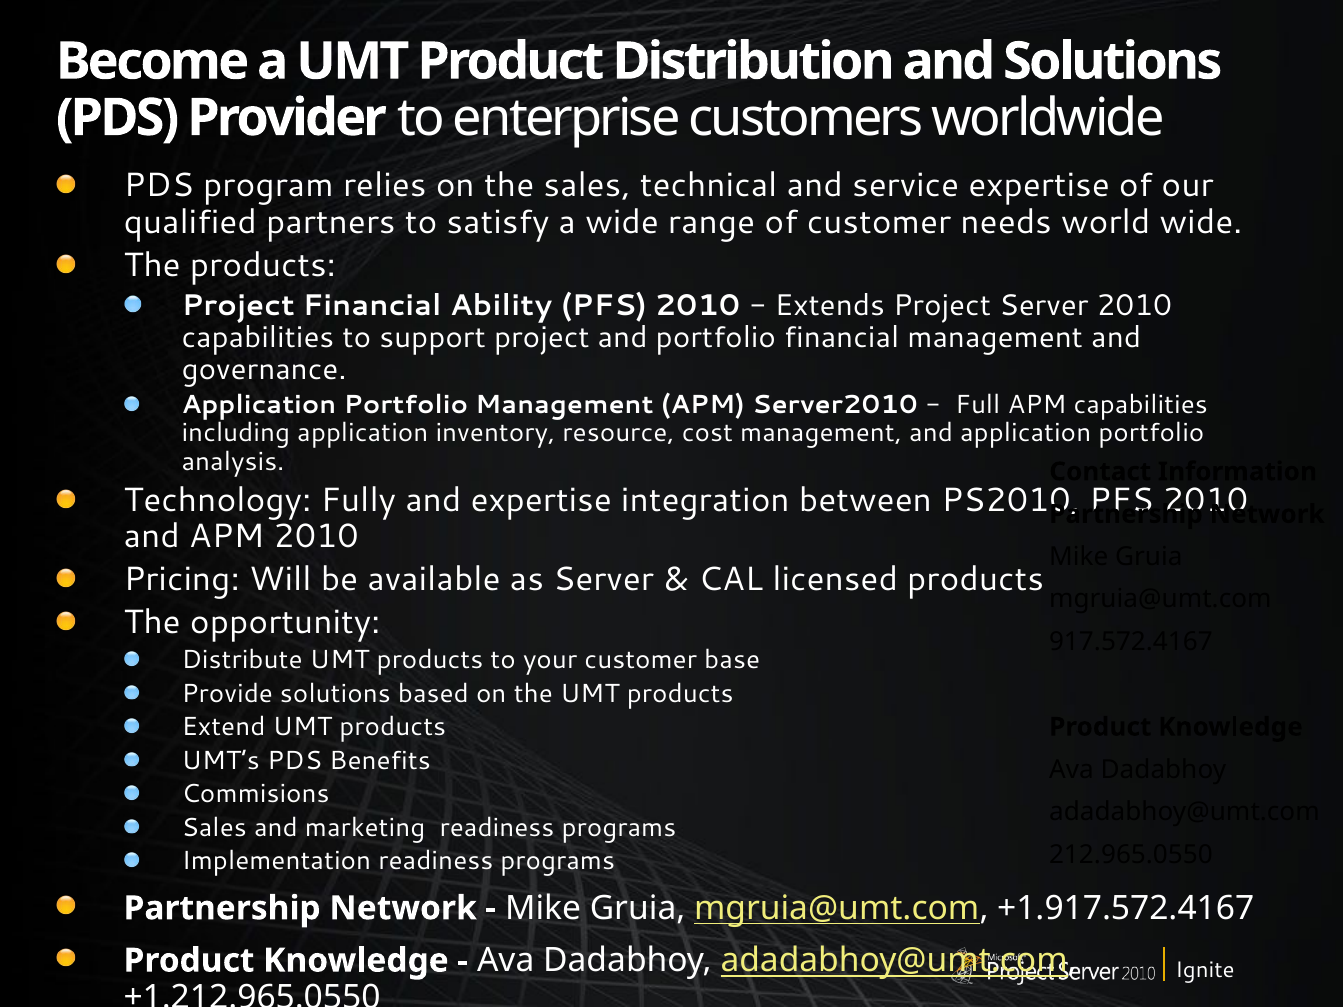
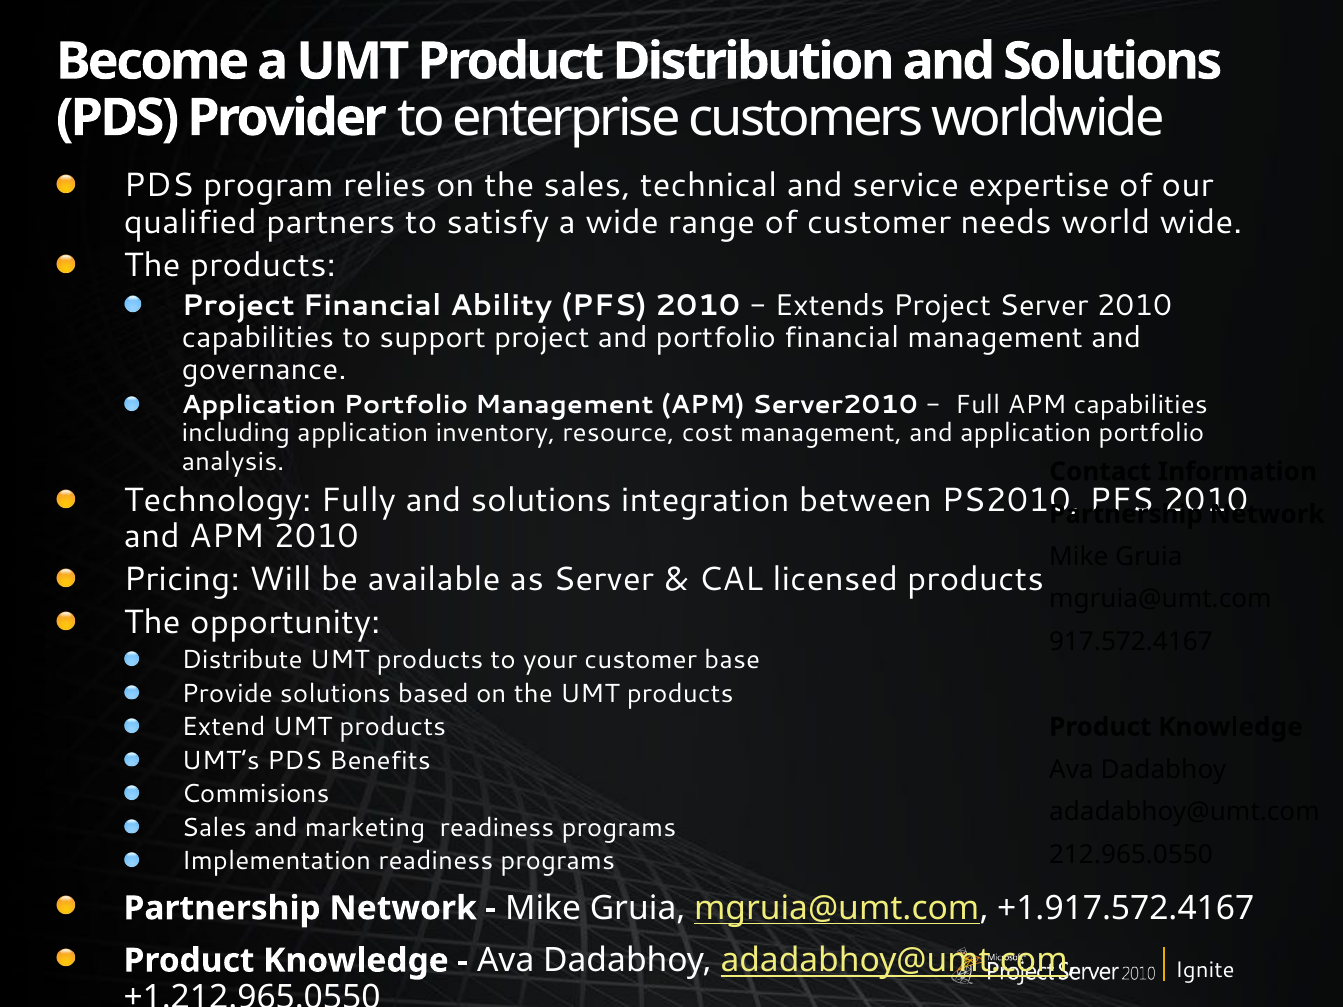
Fully and expertise: expertise -> solutions
